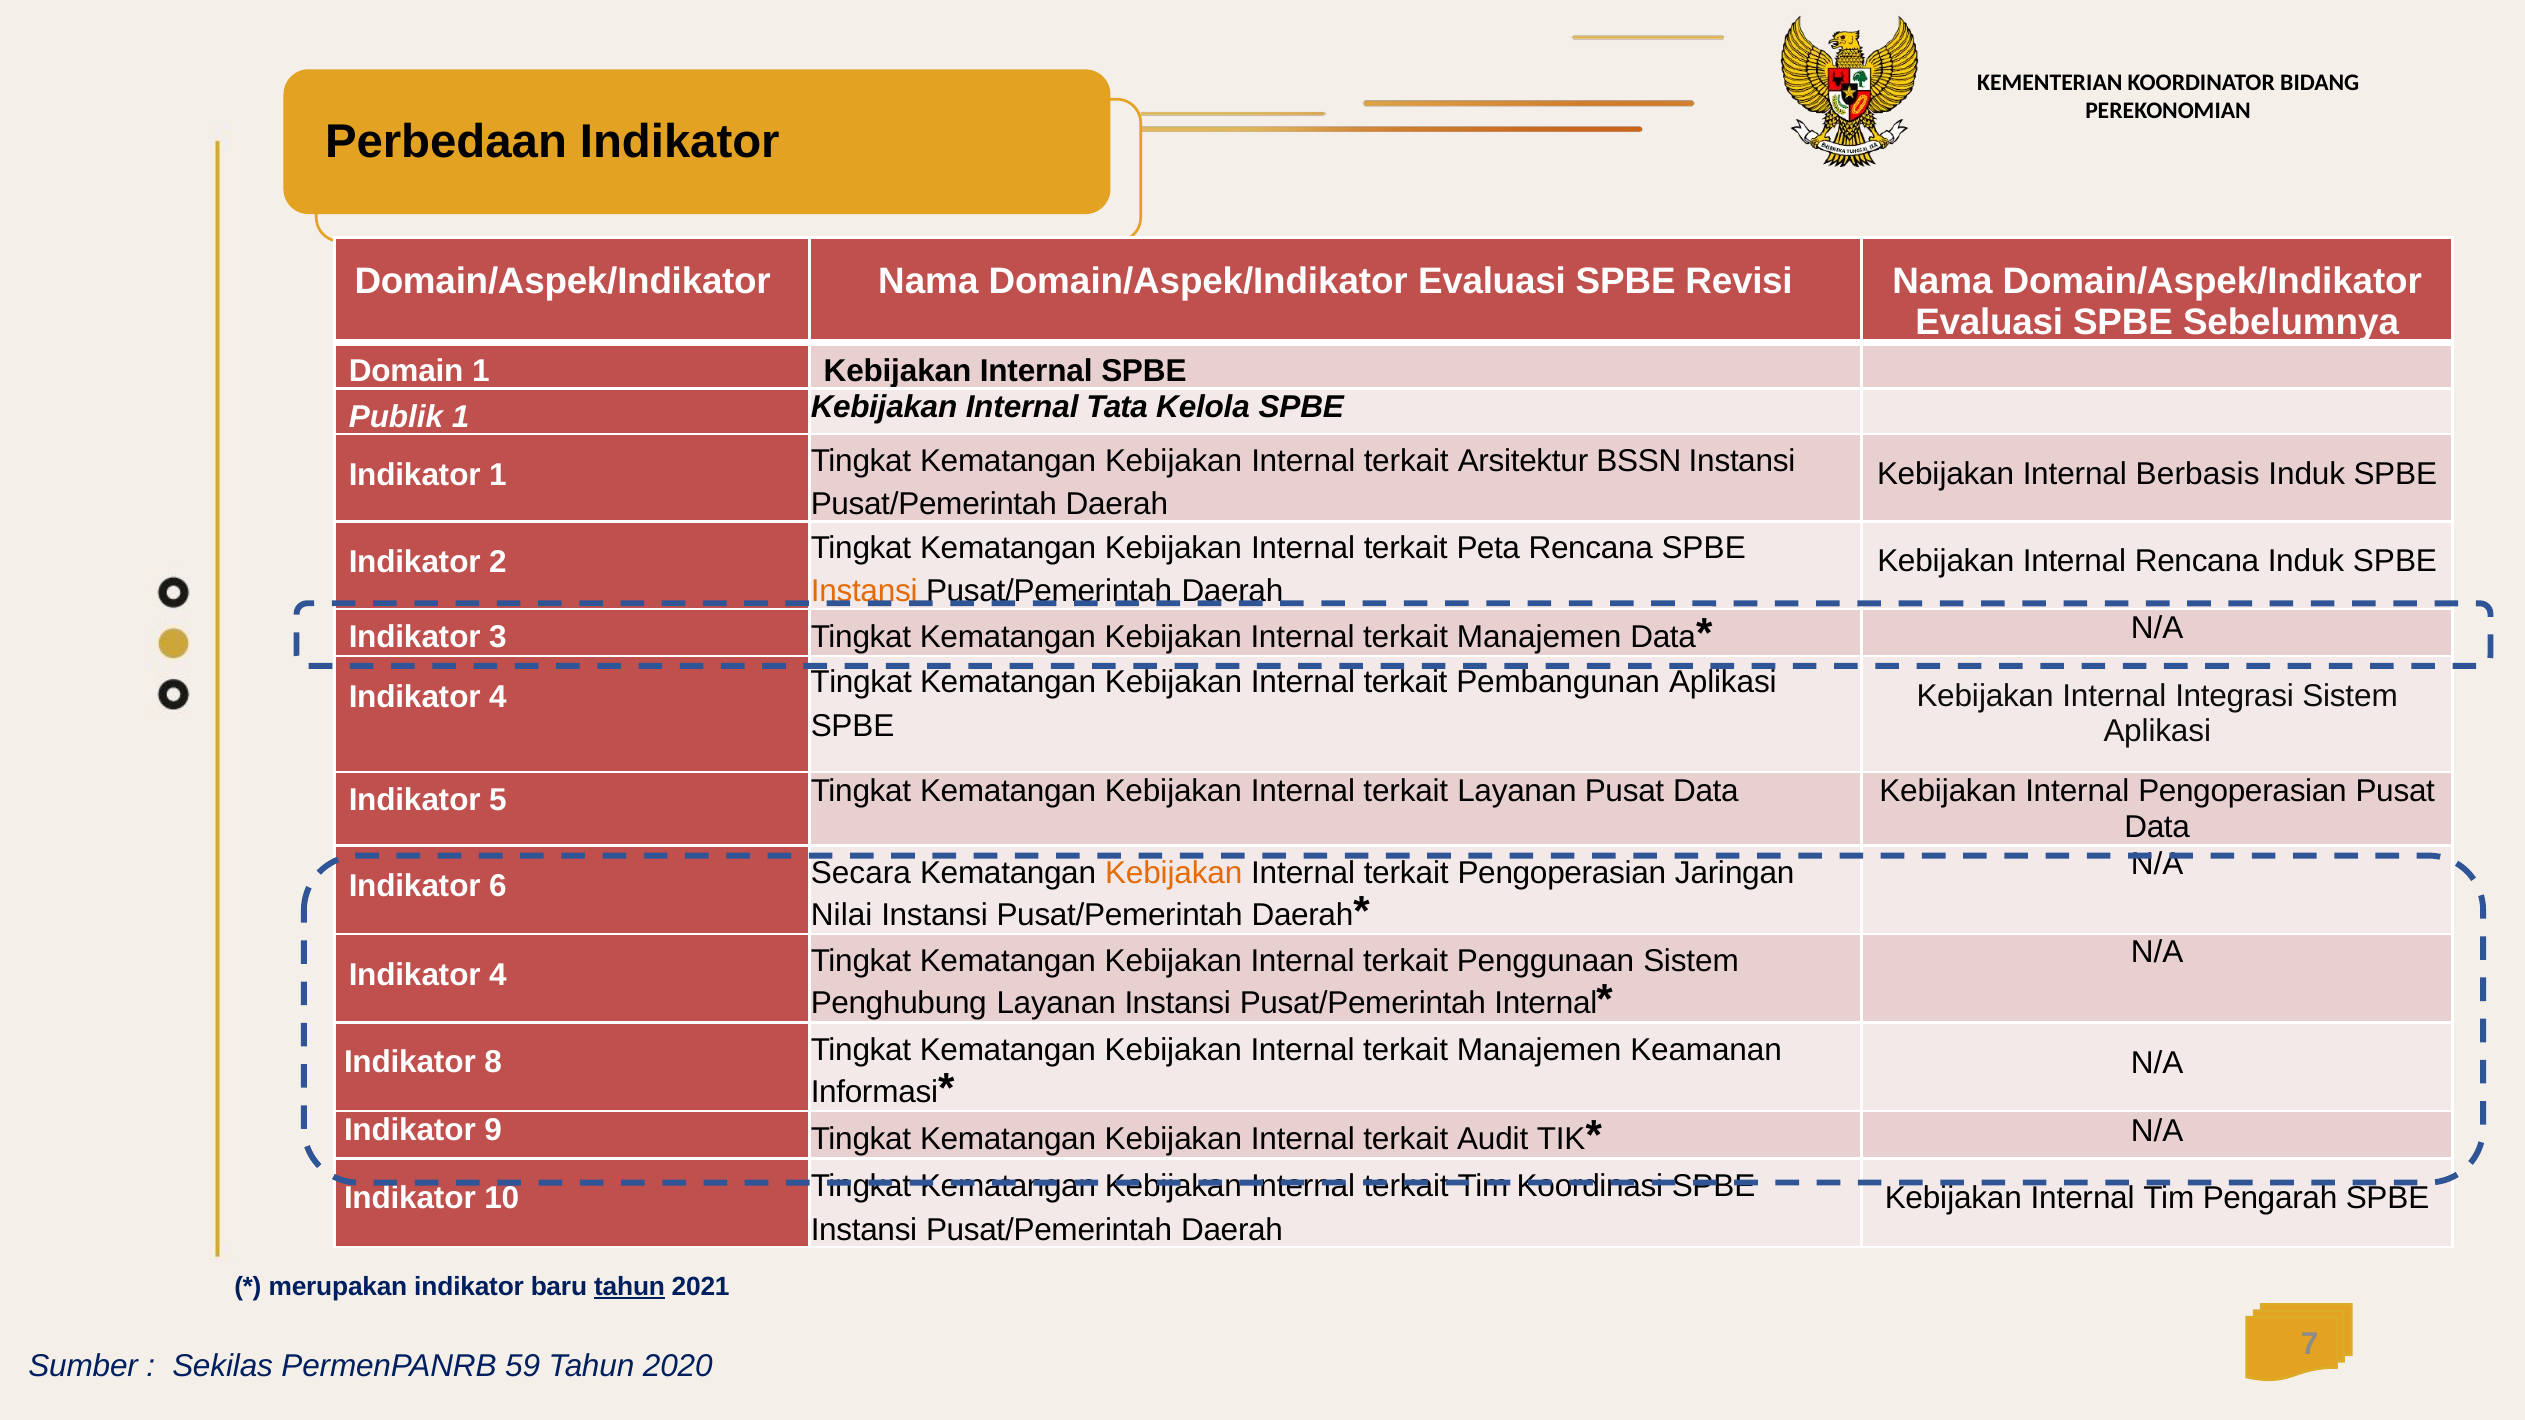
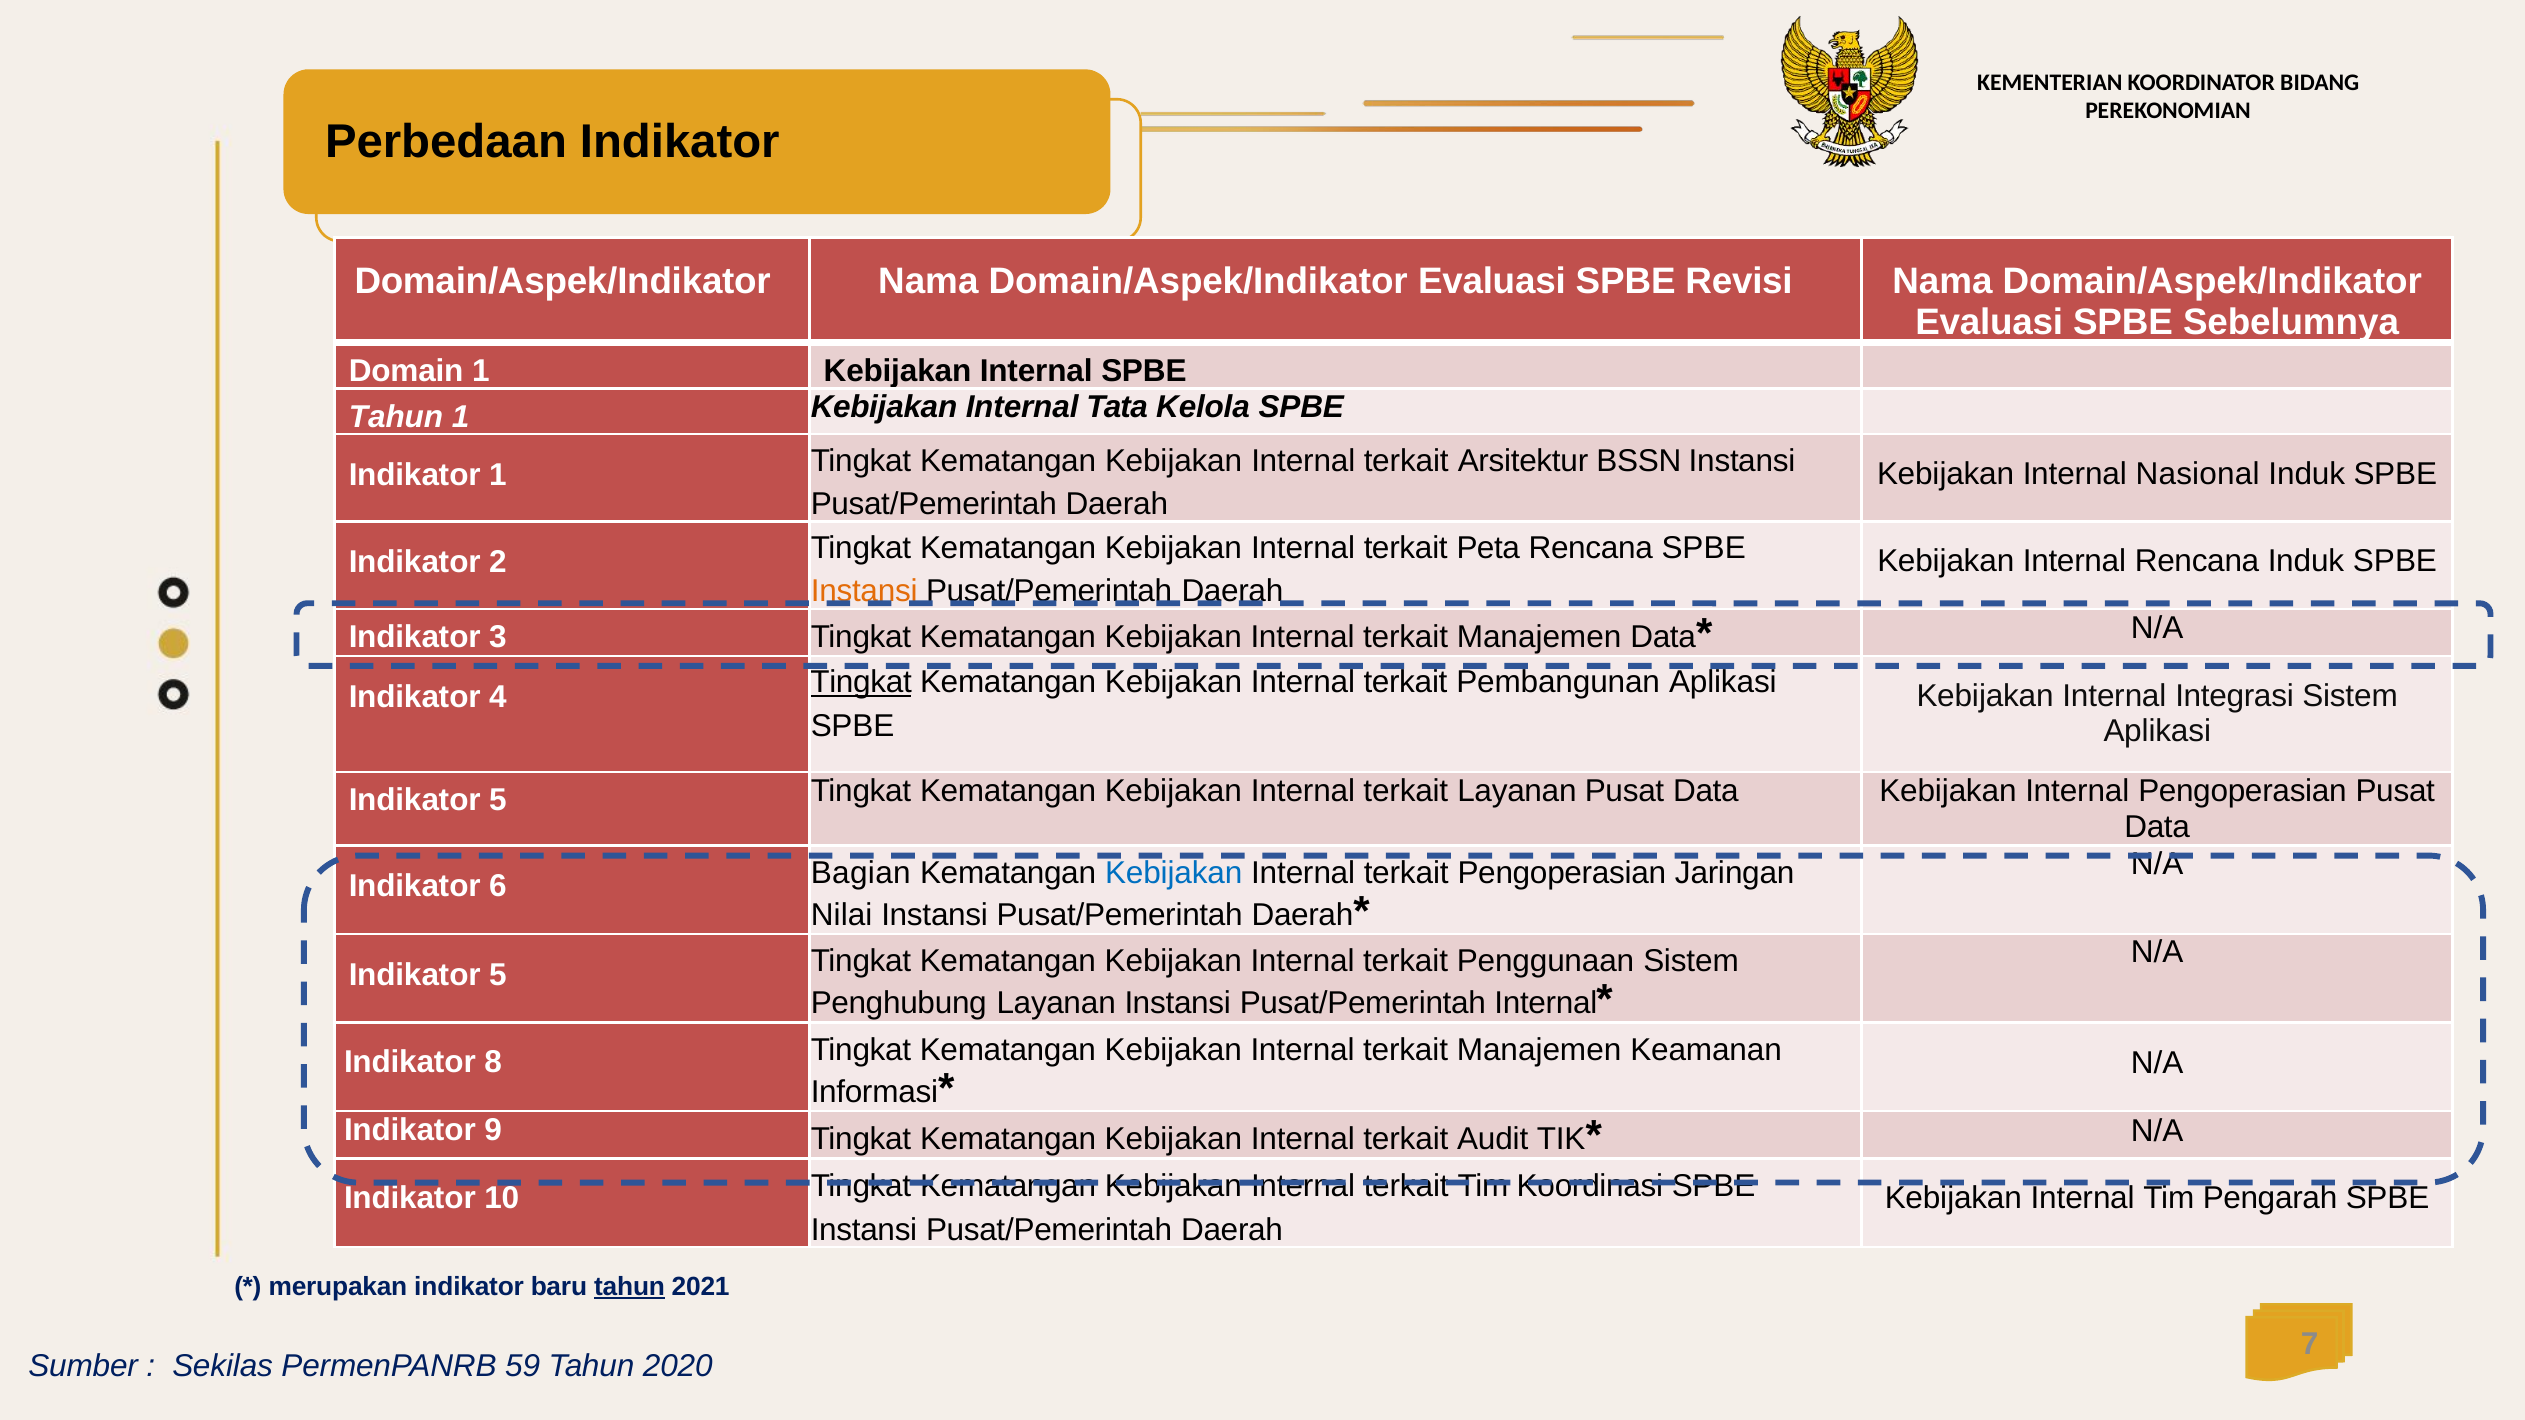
Publik at (396, 417): Publik -> Tahun
Berbasis: Berbasis -> Nasional
Tingkat at (861, 683) underline: none -> present
Secara: Secara -> Bagian
Kebijakan at (1174, 873) colour: orange -> blue
4 at (498, 975): 4 -> 5
